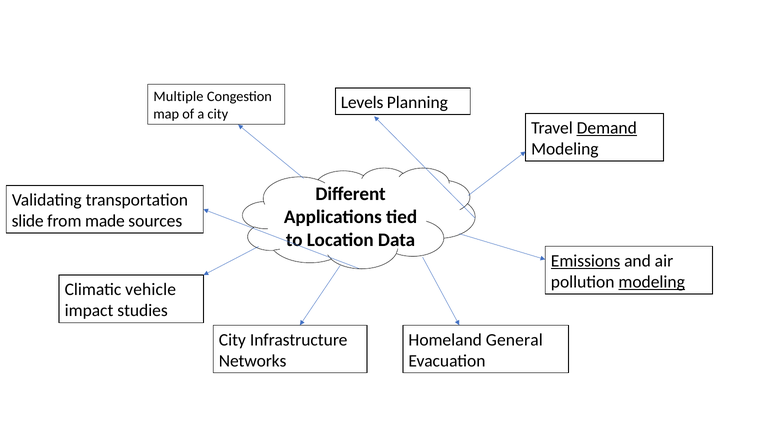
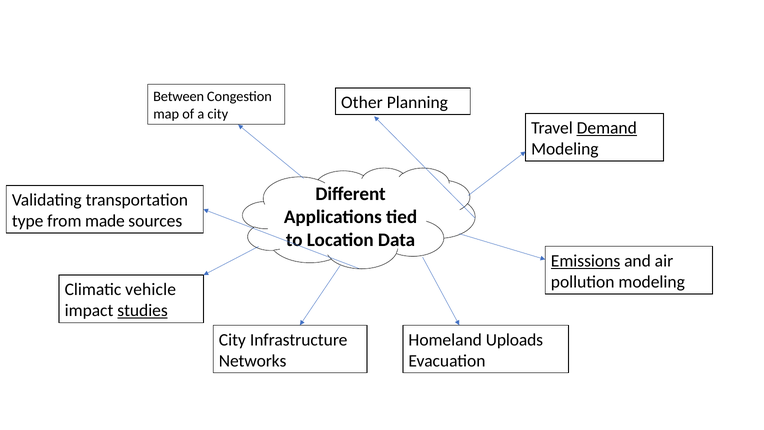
Multiple: Multiple -> Between
Levels: Levels -> Other
slide: slide -> type
modeling at (652, 282) underline: present -> none
studies underline: none -> present
General: General -> Uploads
